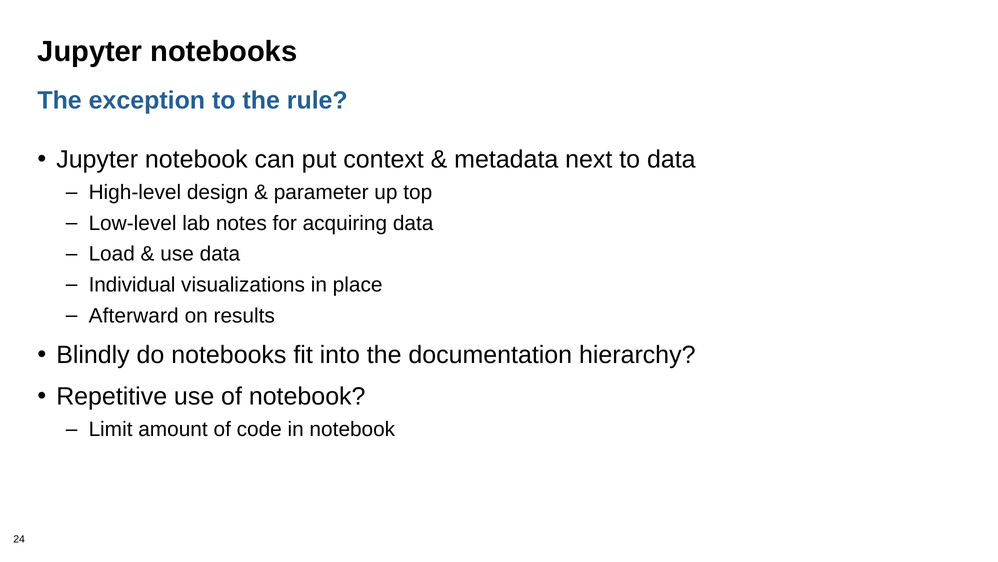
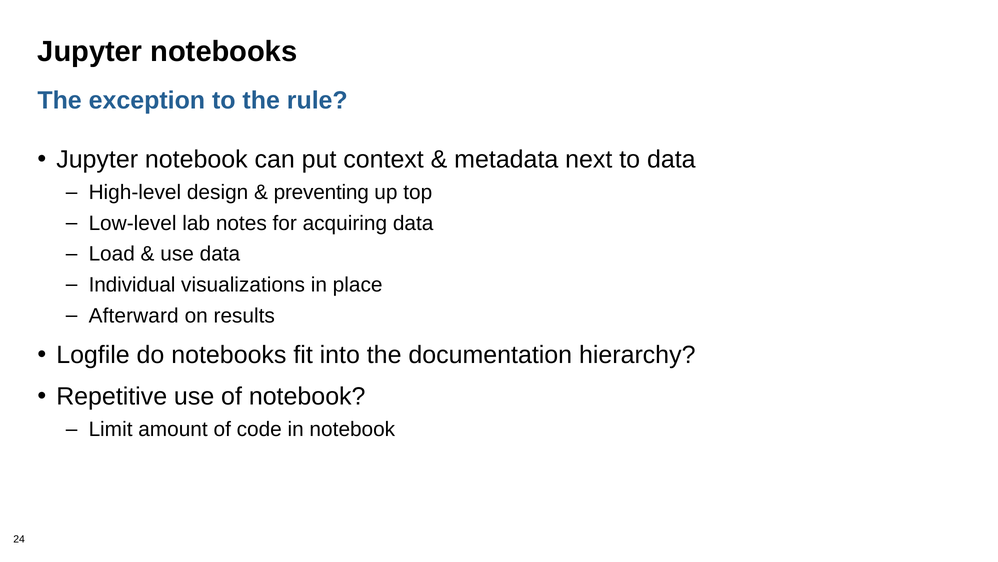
parameter: parameter -> preventing
Blindly: Blindly -> Logfile
